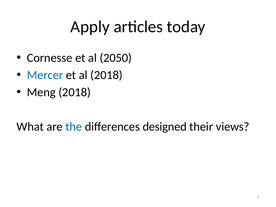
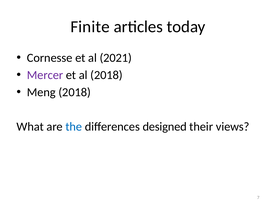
Apply: Apply -> Finite
2050: 2050 -> 2021
Mercer colour: blue -> purple
